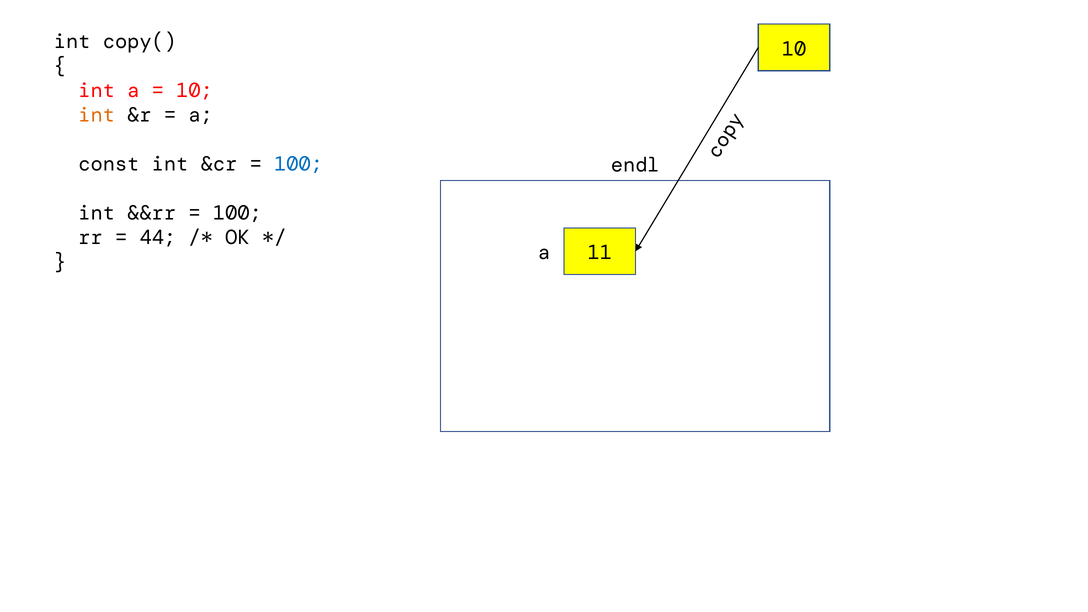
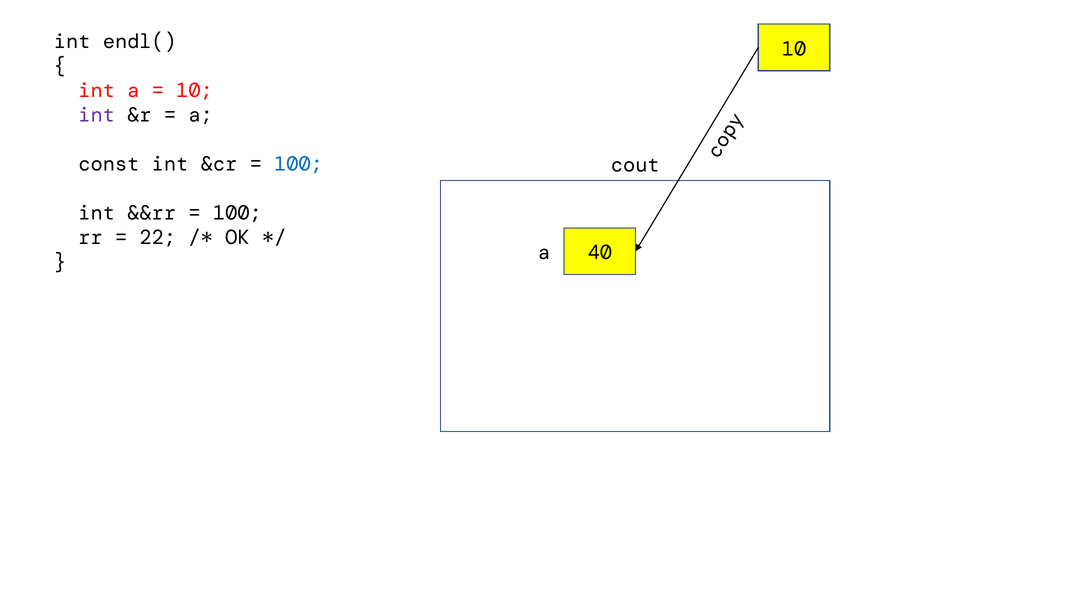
copy(: copy( -> endl(
int at (97, 115) colour: orange -> purple
endl: endl -> cout
44: 44 -> 22
11: 11 -> 40
